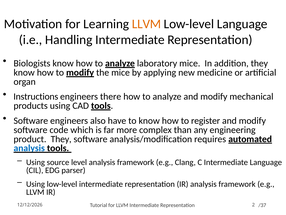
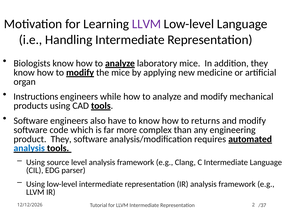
LLVM at (147, 24) colour: orange -> purple
there: there -> while
register: register -> returns
